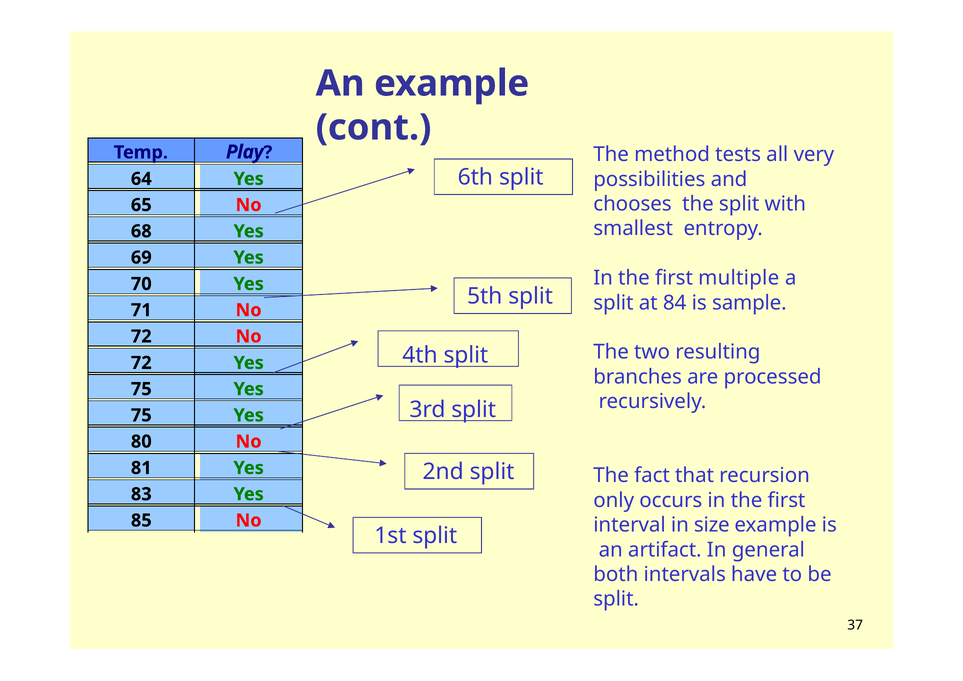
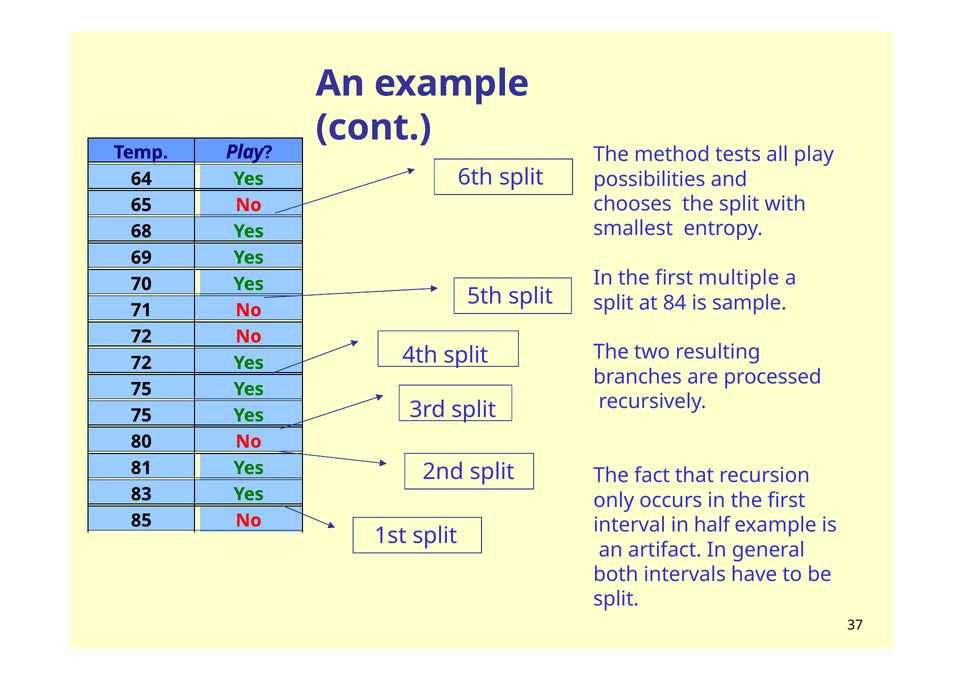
all very: very -> play
size: size -> half
